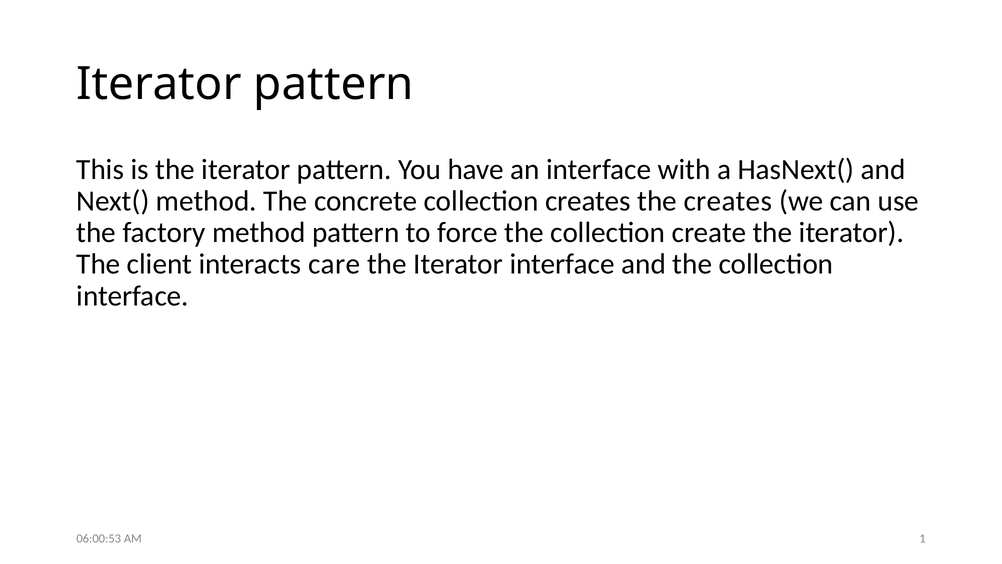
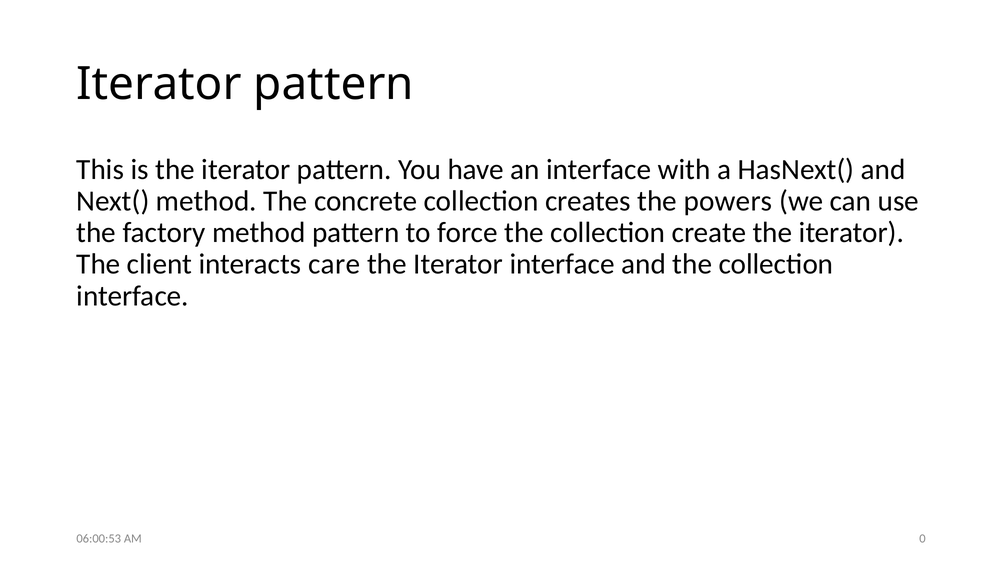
the creates: creates -> powers
1: 1 -> 0
